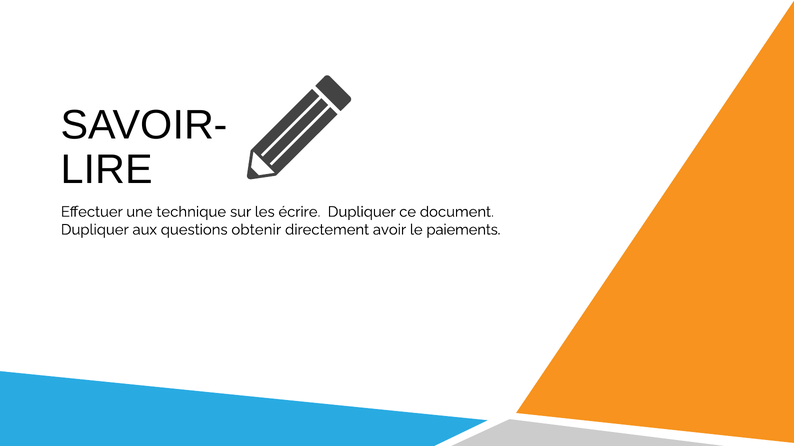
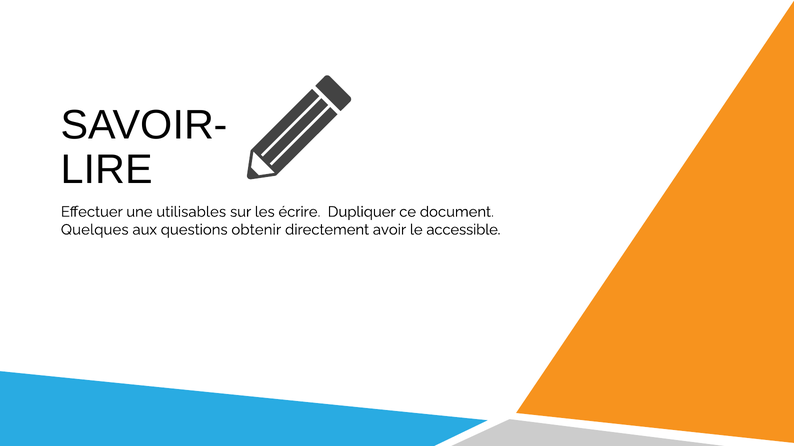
technique: technique -> utilisables
Dupliquer at (95, 230): Dupliquer -> Quelques
paiements: paiements -> accessible
